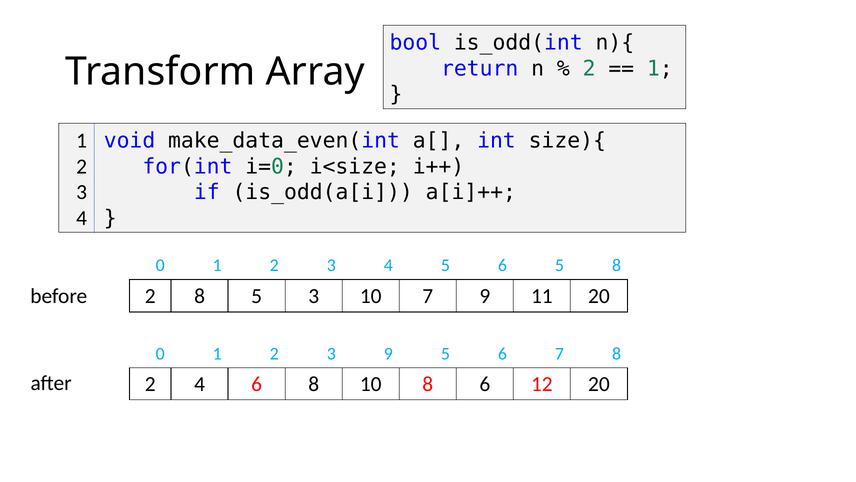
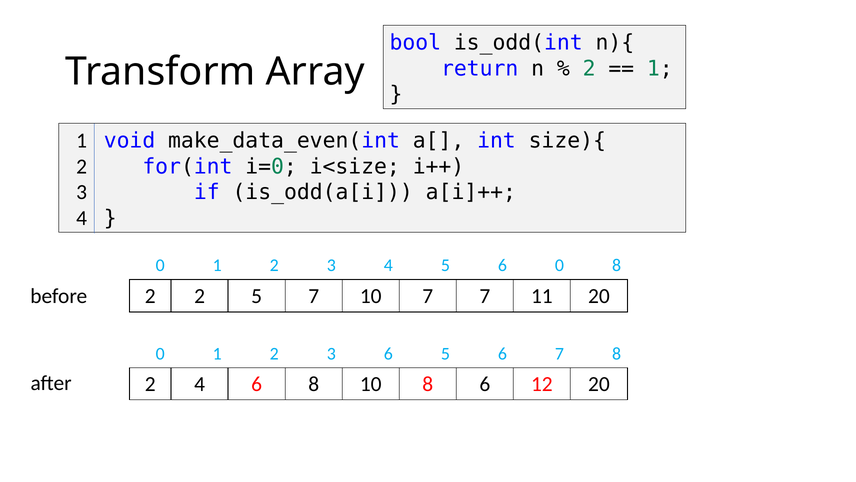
6 5: 5 -> 0
2 8: 8 -> 2
5 3: 3 -> 7
7 9: 9 -> 7
3 9: 9 -> 6
